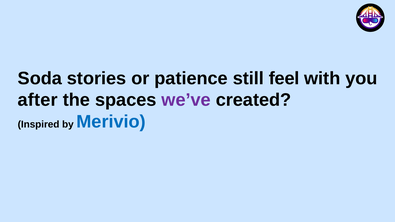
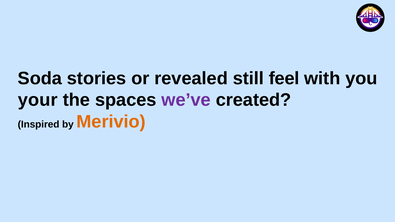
patience: patience -> revealed
after: after -> your
Merivio colour: blue -> orange
